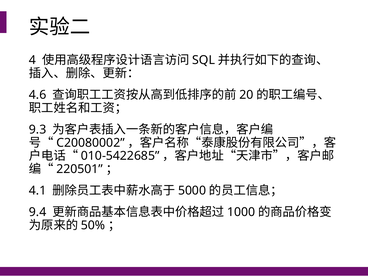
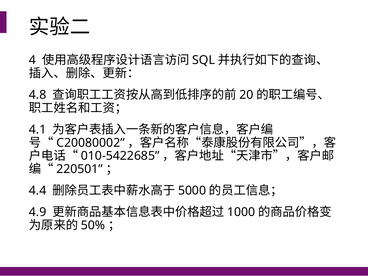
4.6: 4.6 -> 4.8
9.3: 9.3 -> 4.1
4.1: 4.1 -> 4.4
9.4: 9.4 -> 4.9
